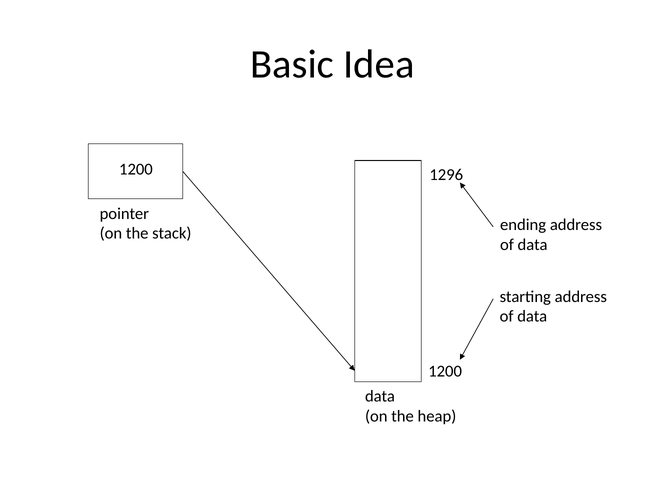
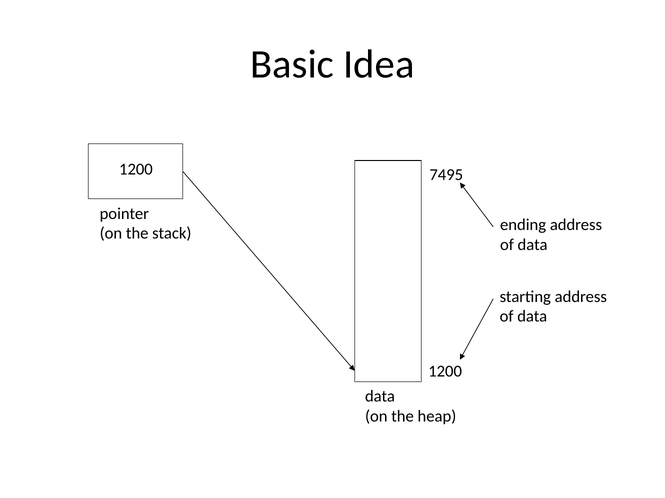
1296: 1296 -> 7495
